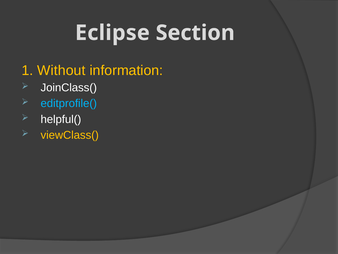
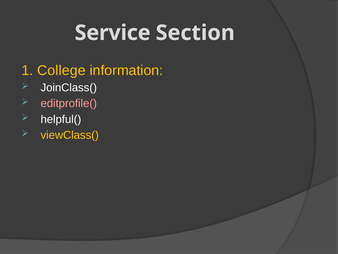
Eclipse: Eclipse -> Service
Without: Without -> College
editprofile( colour: light blue -> pink
